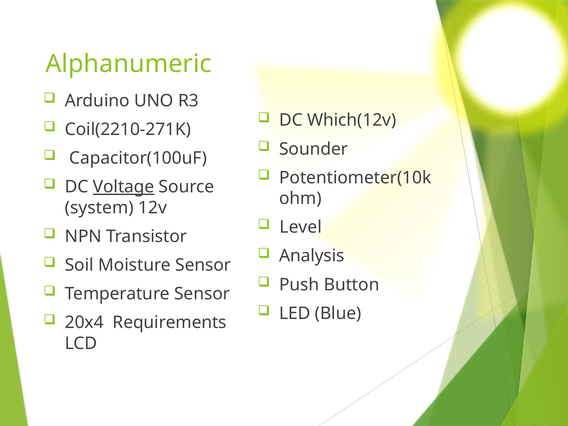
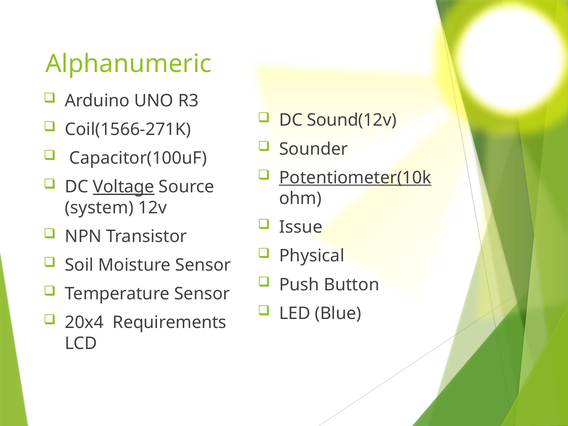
Which(12v: Which(12v -> Sound(12v
Coil(2210-271K: Coil(2210-271K -> Coil(1566-271K
Potentiometer(10k underline: none -> present
Level: Level -> Issue
Analysis: Analysis -> Physical
